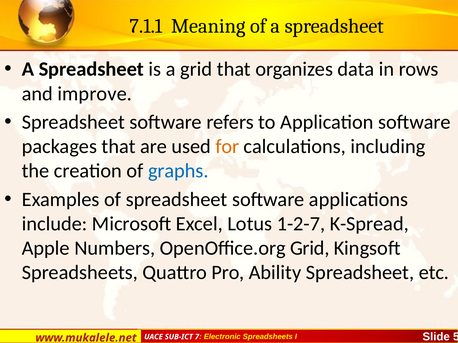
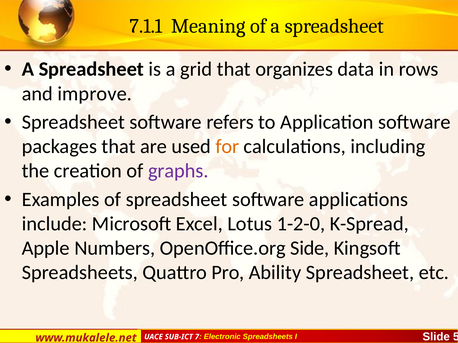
graphs colour: blue -> purple
1-2-7: 1-2-7 -> 1-2-0
OpenOffice.org Grid: Grid -> Side
